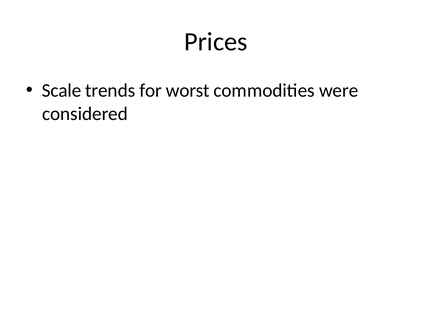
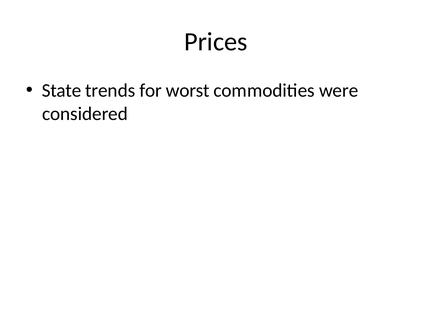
Scale: Scale -> State
